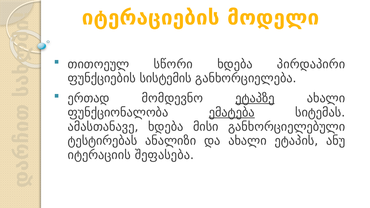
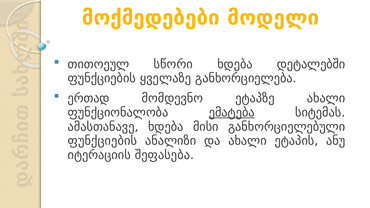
იტერაციების: იტერაციების -> მოქმედებები
პირდაპირი: პირდაპირი -> დეტალებში
სისტემის: სისტემის -> ყველაზე
ეტაპზე underline: present -> none
ტესტირებას at (102, 141): ტესტირებას -> ფუნქციების
